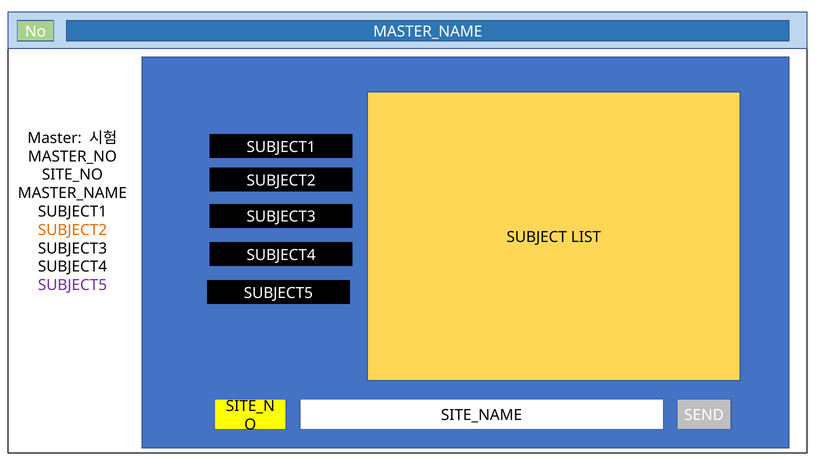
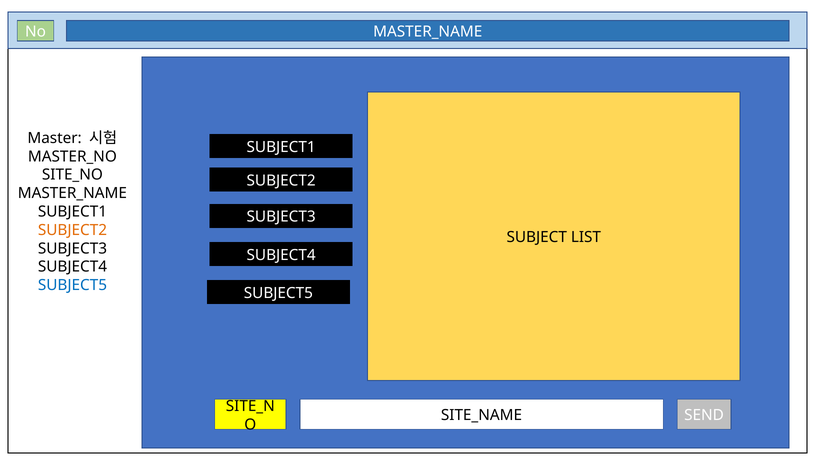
SUBJECT5 at (72, 285) colour: purple -> blue
